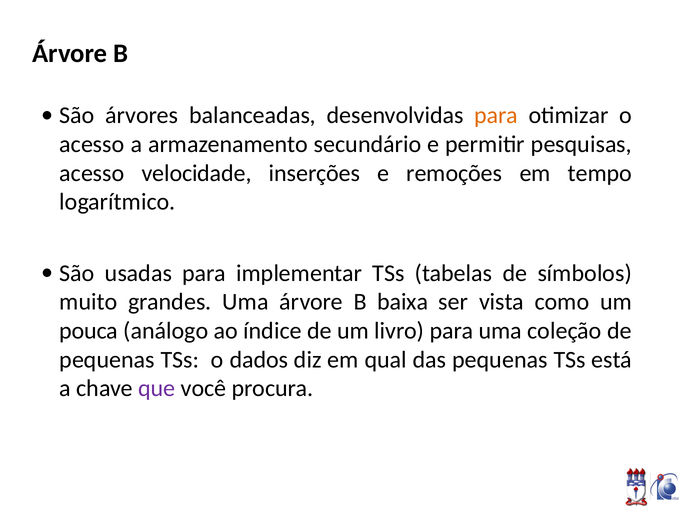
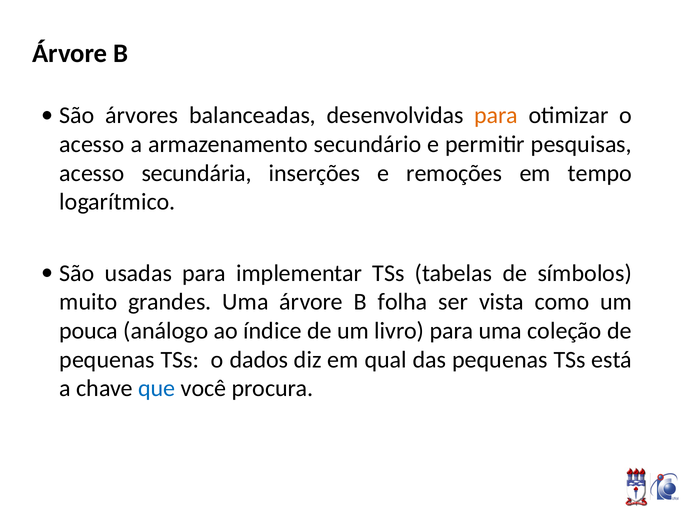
velocidade: velocidade -> secundária
baixa: baixa -> folha
que colour: purple -> blue
